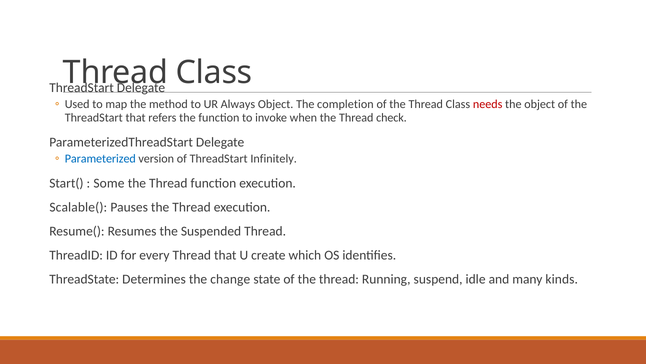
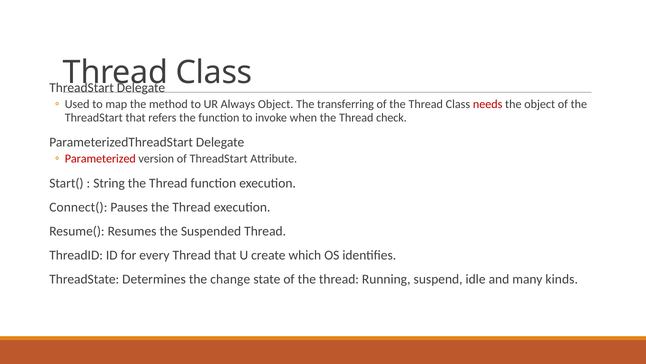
completion: completion -> transferring
Parameterized colour: blue -> red
Infinitely: Infinitely -> Attribute
Some: Some -> String
Scalable(: Scalable( -> Connect(
